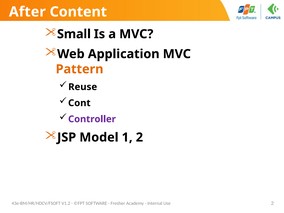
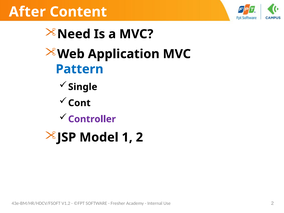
Small: Small -> Need
Pattern colour: orange -> blue
Reuse: Reuse -> Single
